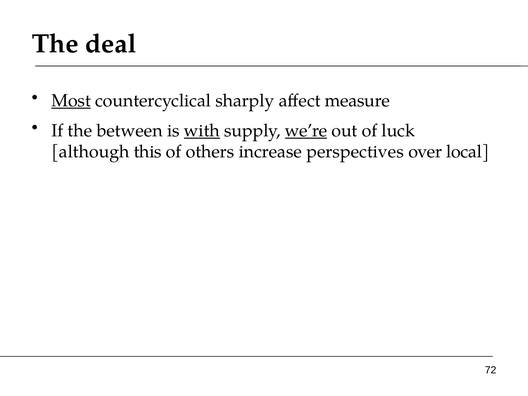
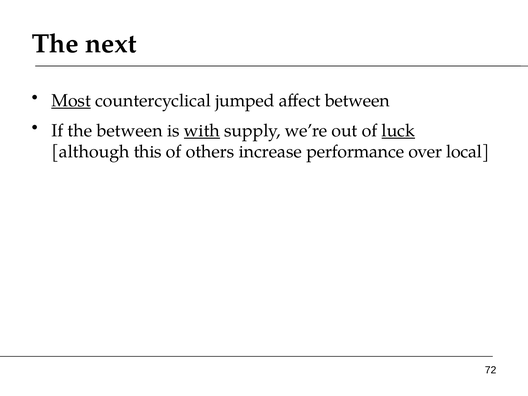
deal: deal -> next
sharply: sharply -> jumped
affect measure: measure -> between
we’re underline: present -> none
luck underline: none -> present
perspectives: perspectives -> performance
